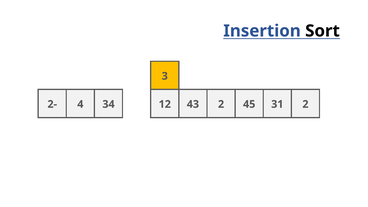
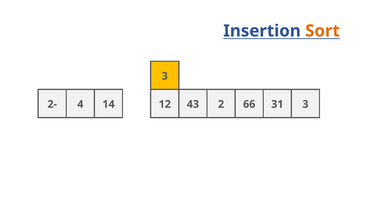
Sort colour: black -> orange
34: 34 -> 14
45: 45 -> 66
31 2: 2 -> 3
